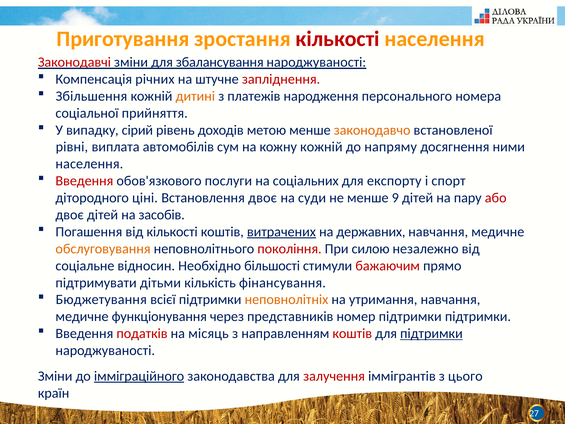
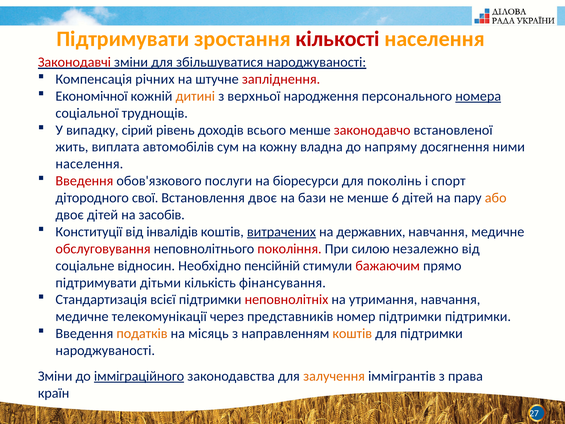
Приготування at (123, 39): Приготування -> Підтримувати
збалансування: збалансування -> збільшуватися
Збільшення: Збільшення -> Економічної
платежів: платежів -> верхньої
номера underline: none -> present
прийняття: прийняття -> труднощів
метою: метою -> всього
законодавчо colour: orange -> red
рівні: рівні -> жить
кожну кожній: кожній -> владна
соціальних: соціальних -> біоресурси
експорту: експорту -> поколінь
ціні: ціні -> свої
суди: суди -> бази
9: 9 -> 6
або colour: red -> orange
Погашення: Погашення -> Конституції
від кількості: кількості -> інвалідів
обслуговування colour: orange -> red
більшості: більшості -> пенсійній
Бюджетування: Бюджетування -> Стандартизація
неповнолітніх colour: orange -> red
функціонування: функціонування -> телекомунікації
податків colour: red -> orange
коштів at (352, 333) colour: red -> orange
підтримки at (431, 333) underline: present -> none
залучення colour: red -> orange
цього: цього -> права
